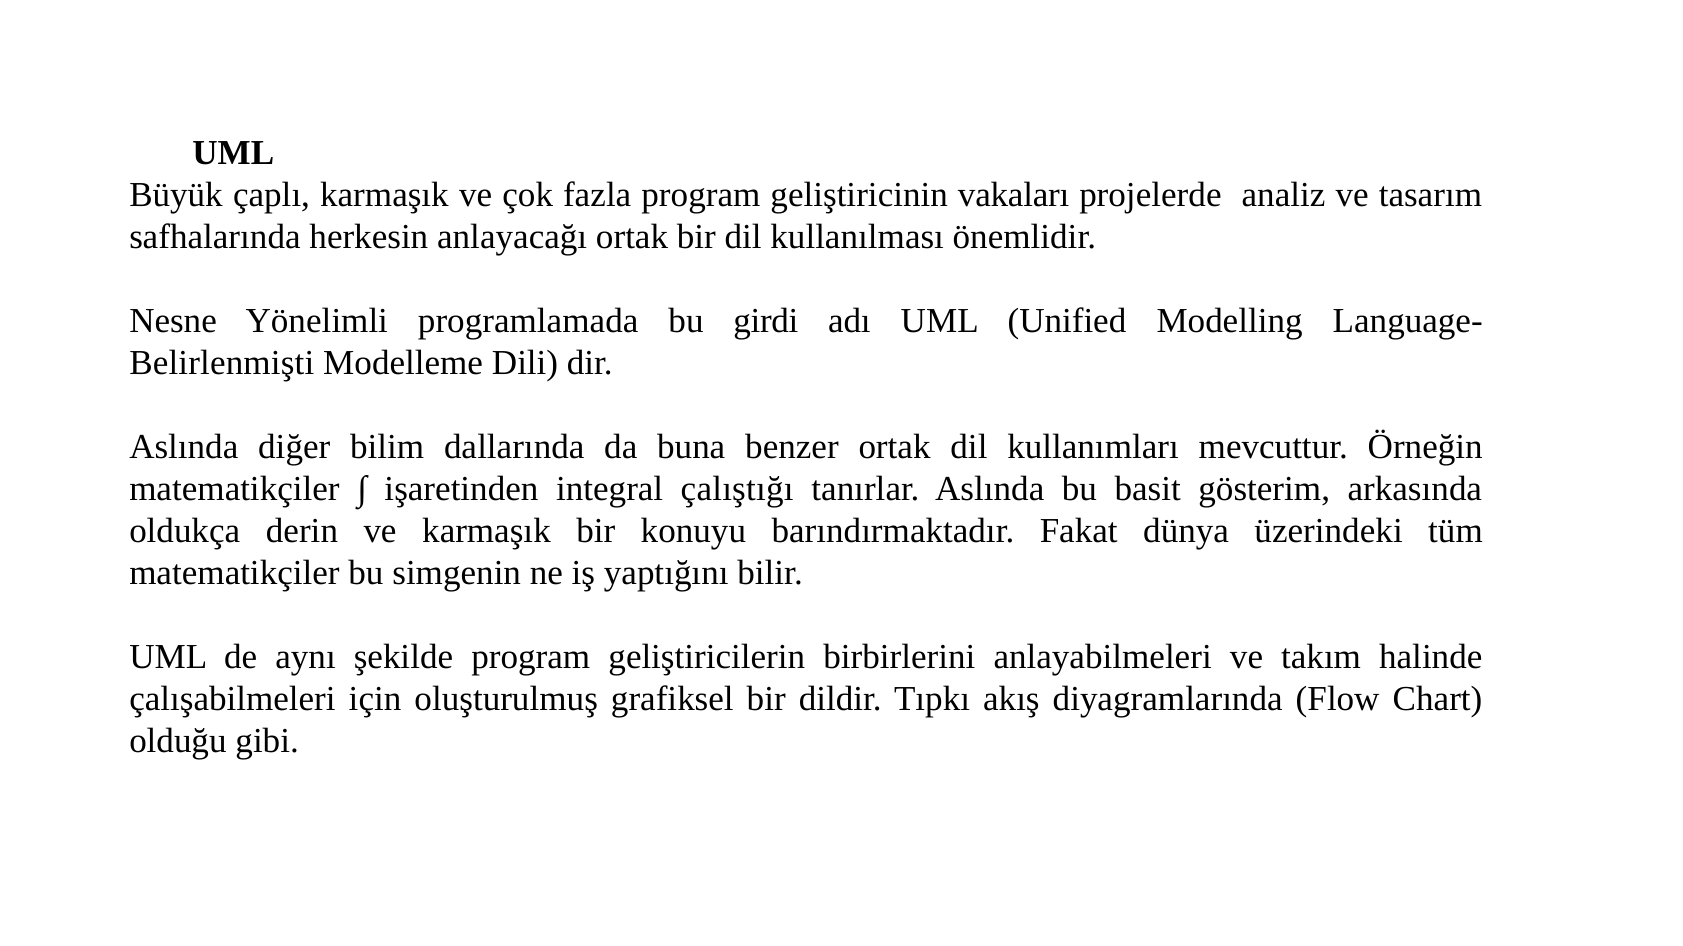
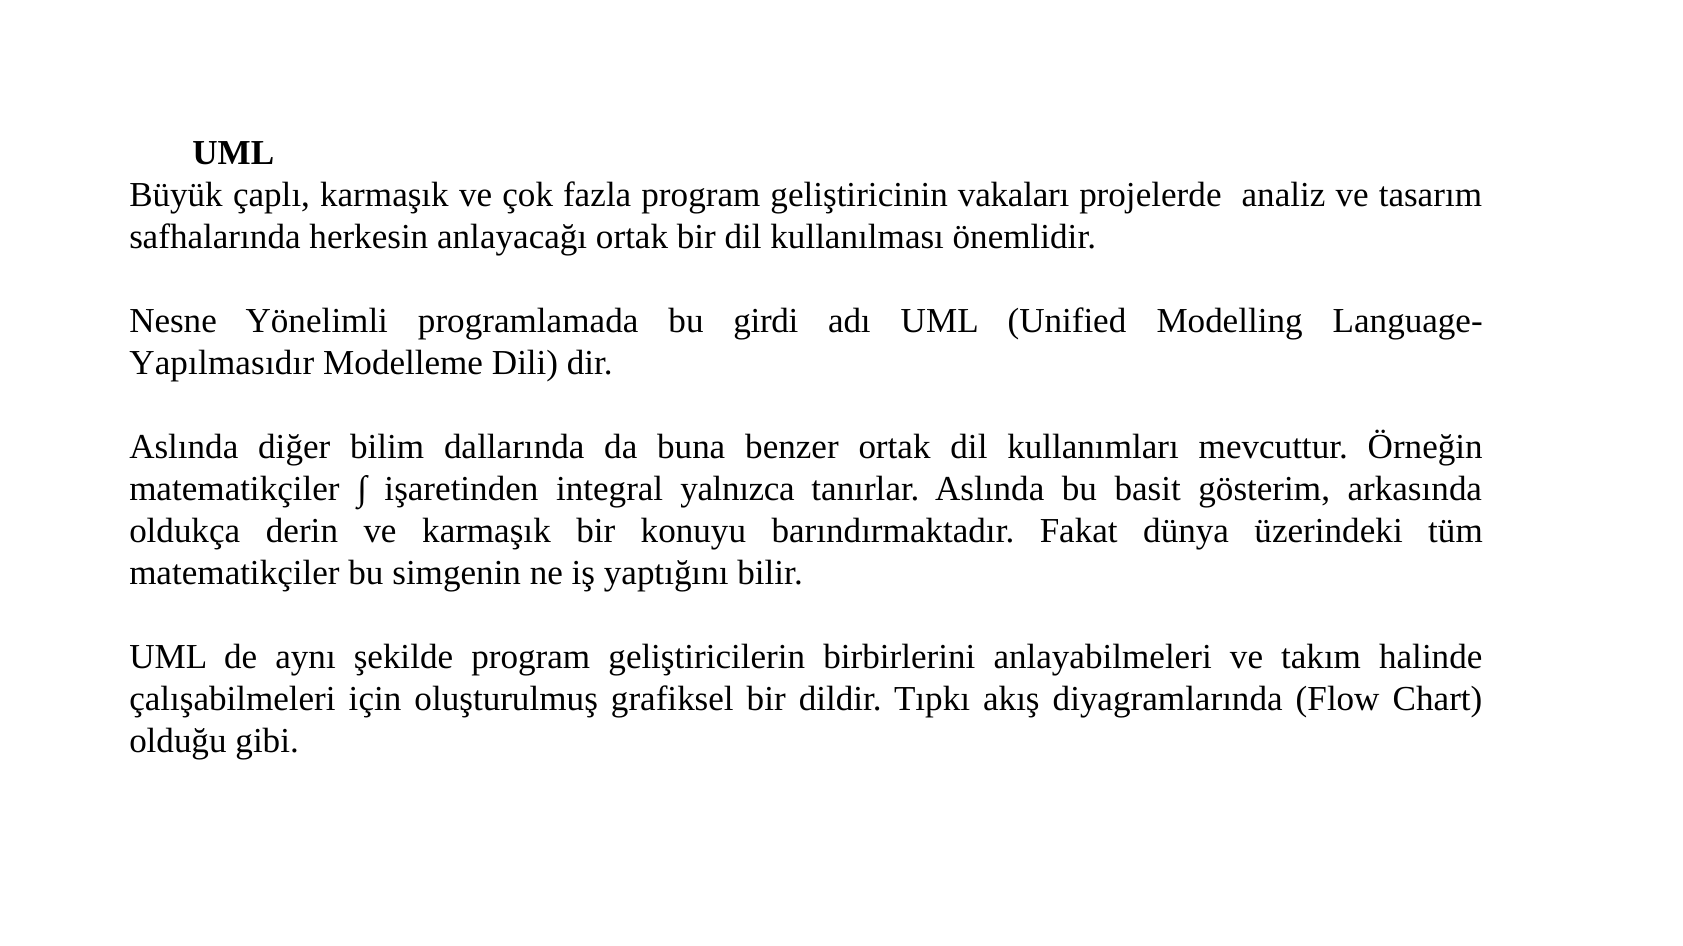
Belirlenmişti: Belirlenmişti -> Yapılmasıdır
çalıştığı: çalıştığı -> yalnızca
